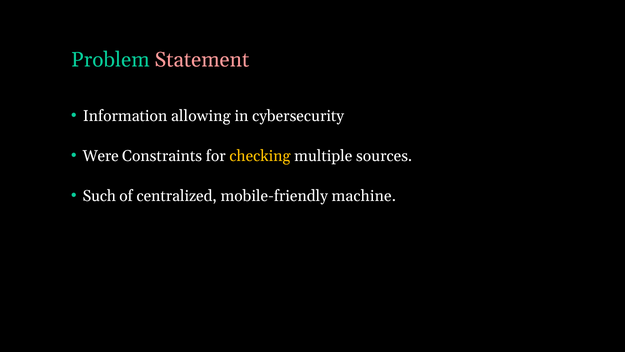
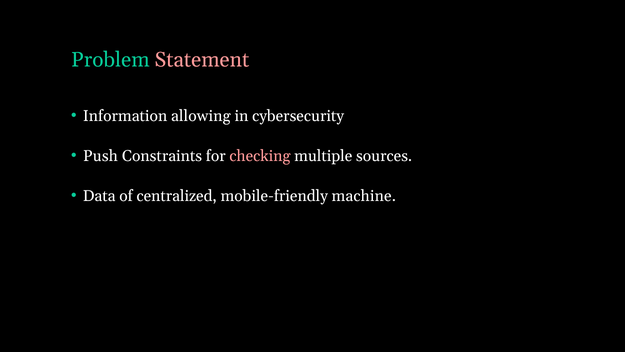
Were: Were -> Push
checking colour: yellow -> pink
Such: Such -> Data
